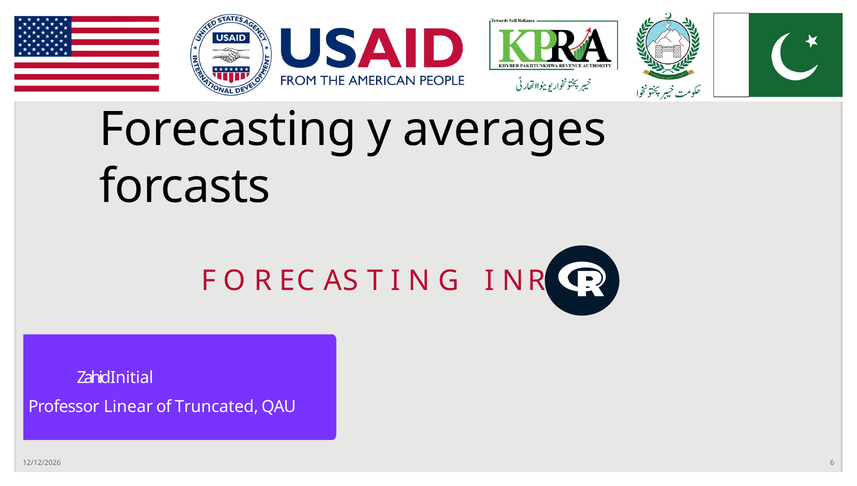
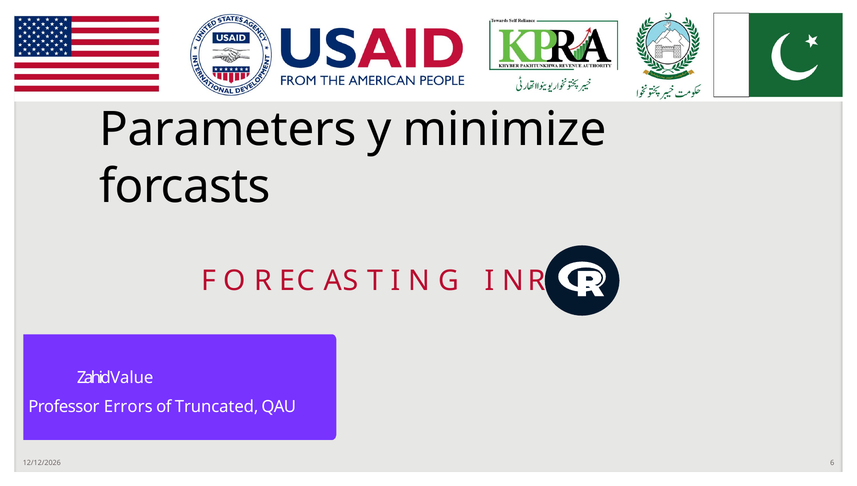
Forecasting: Forecasting -> Parameters
averages: averages -> minimize
Initial: Initial -> Value
Linear: Linear -> Errors
